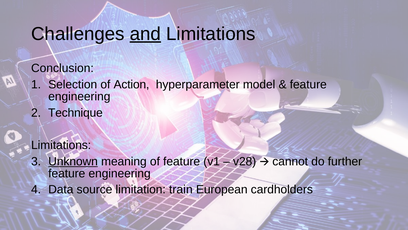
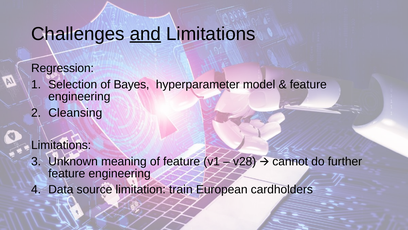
Conclusion: Conclusion -> Regression
Action: Action -> Bayes
Technique: Technique -> Cleansing
Unknown underline: present -> none
